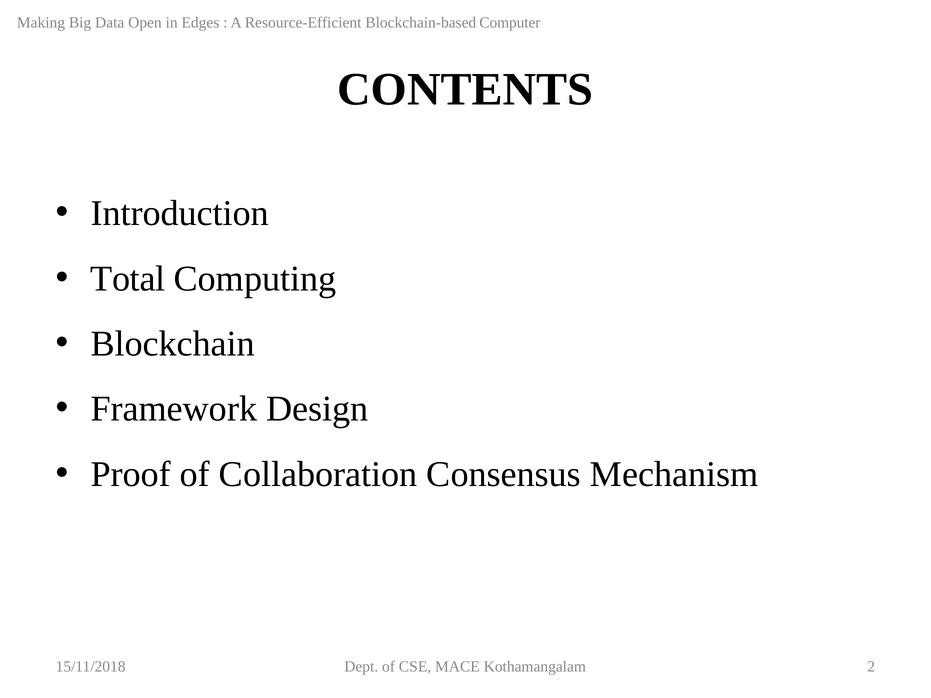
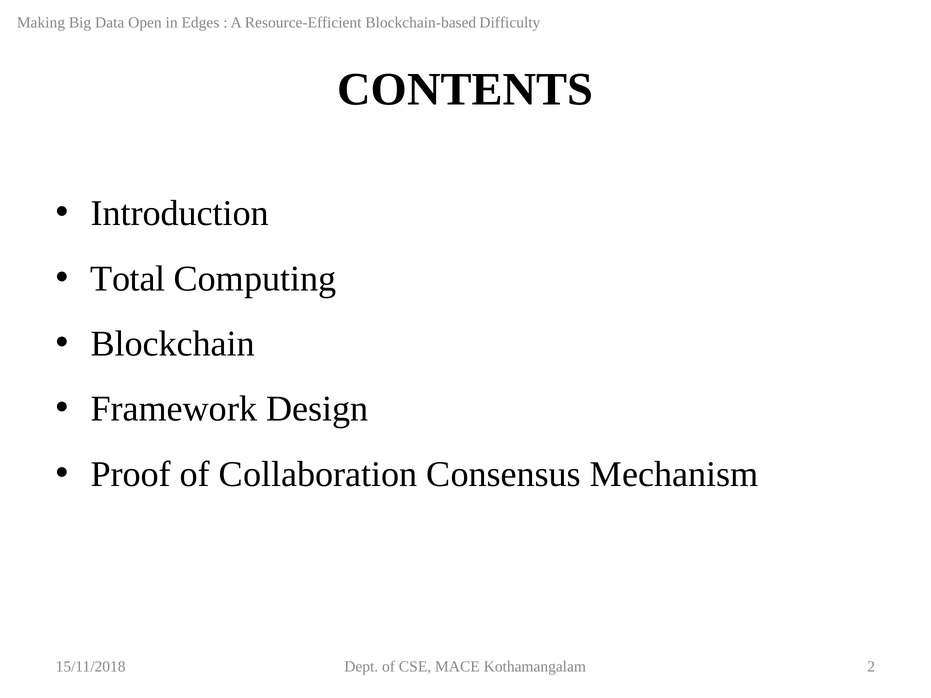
Computer: Computer -> Difficulty
